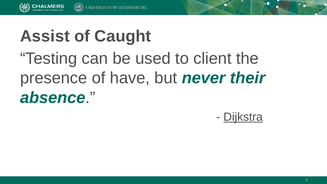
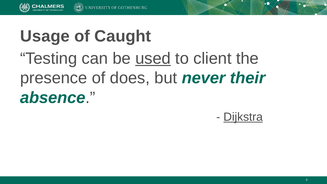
Assist: Assist -> Usage
used underline: none -> present
have: have -> does
